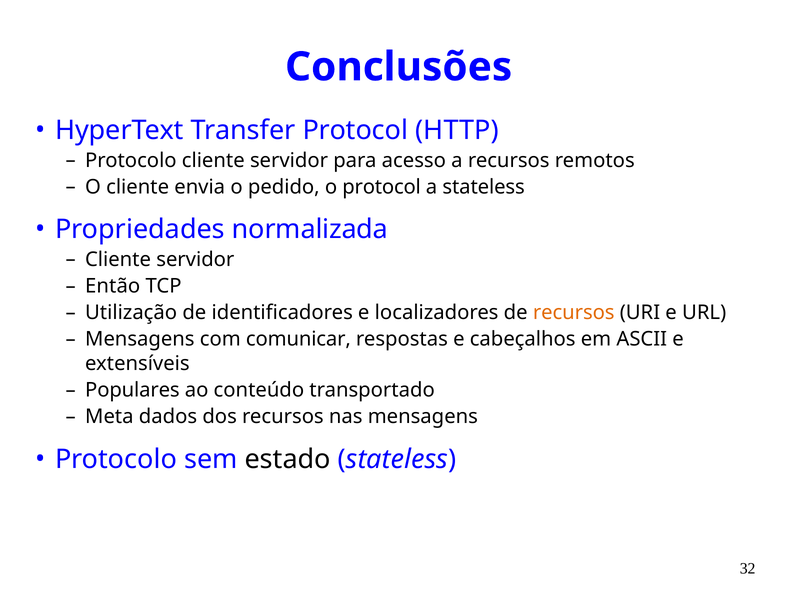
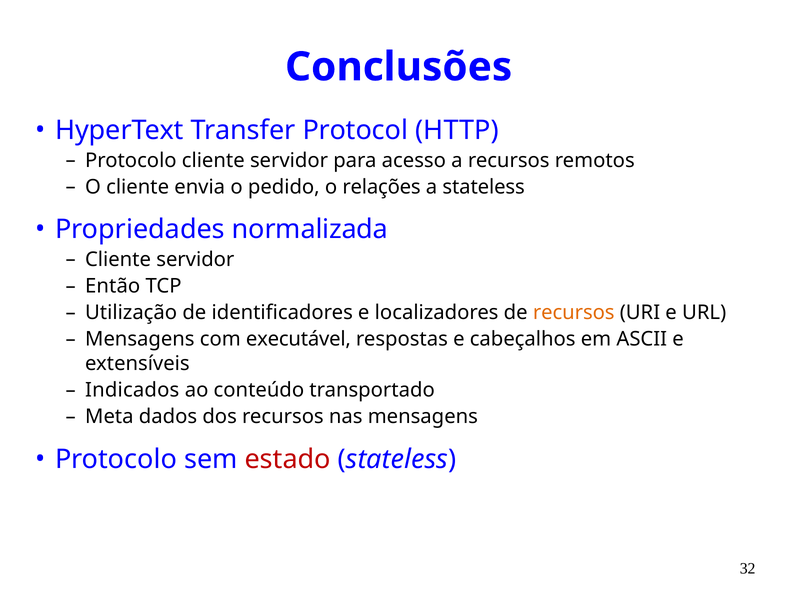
o protocol: protocol -> relações
comunicar: comunicar -> executável
Populares: Populares -> Indicados
estado colour: black -> red
